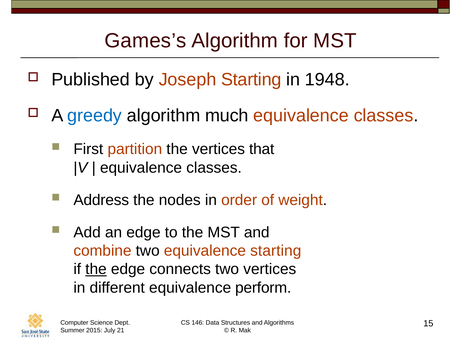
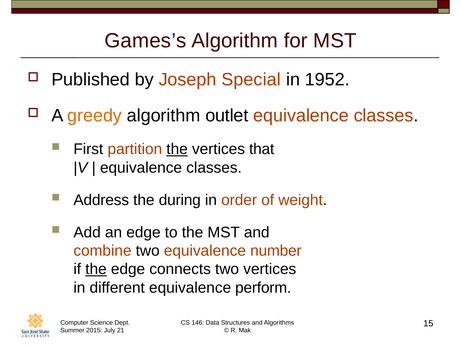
Joseph Starting: Starting -> Special
1948: 1948 -> 1952
greedy colour: blue -> orange
much: much -> outlet
the at (177, 149) underline: none -> present
nodes: nodes -> during
equivalence starting: starting -> number
